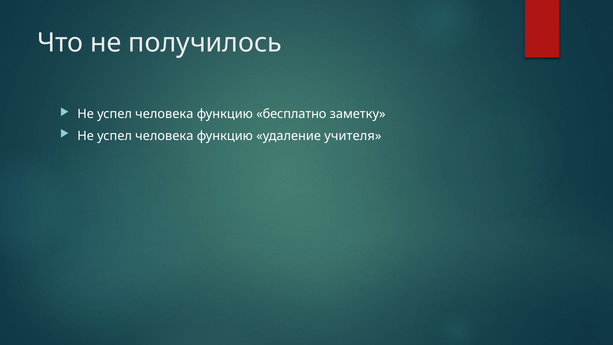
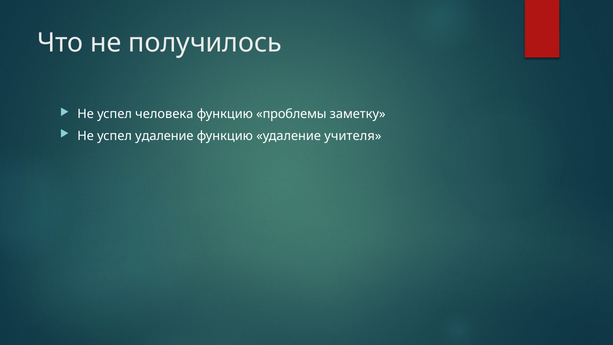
бесплатно: бесплатно -> проблемы
человека at (164, 136): человека -> удаление
